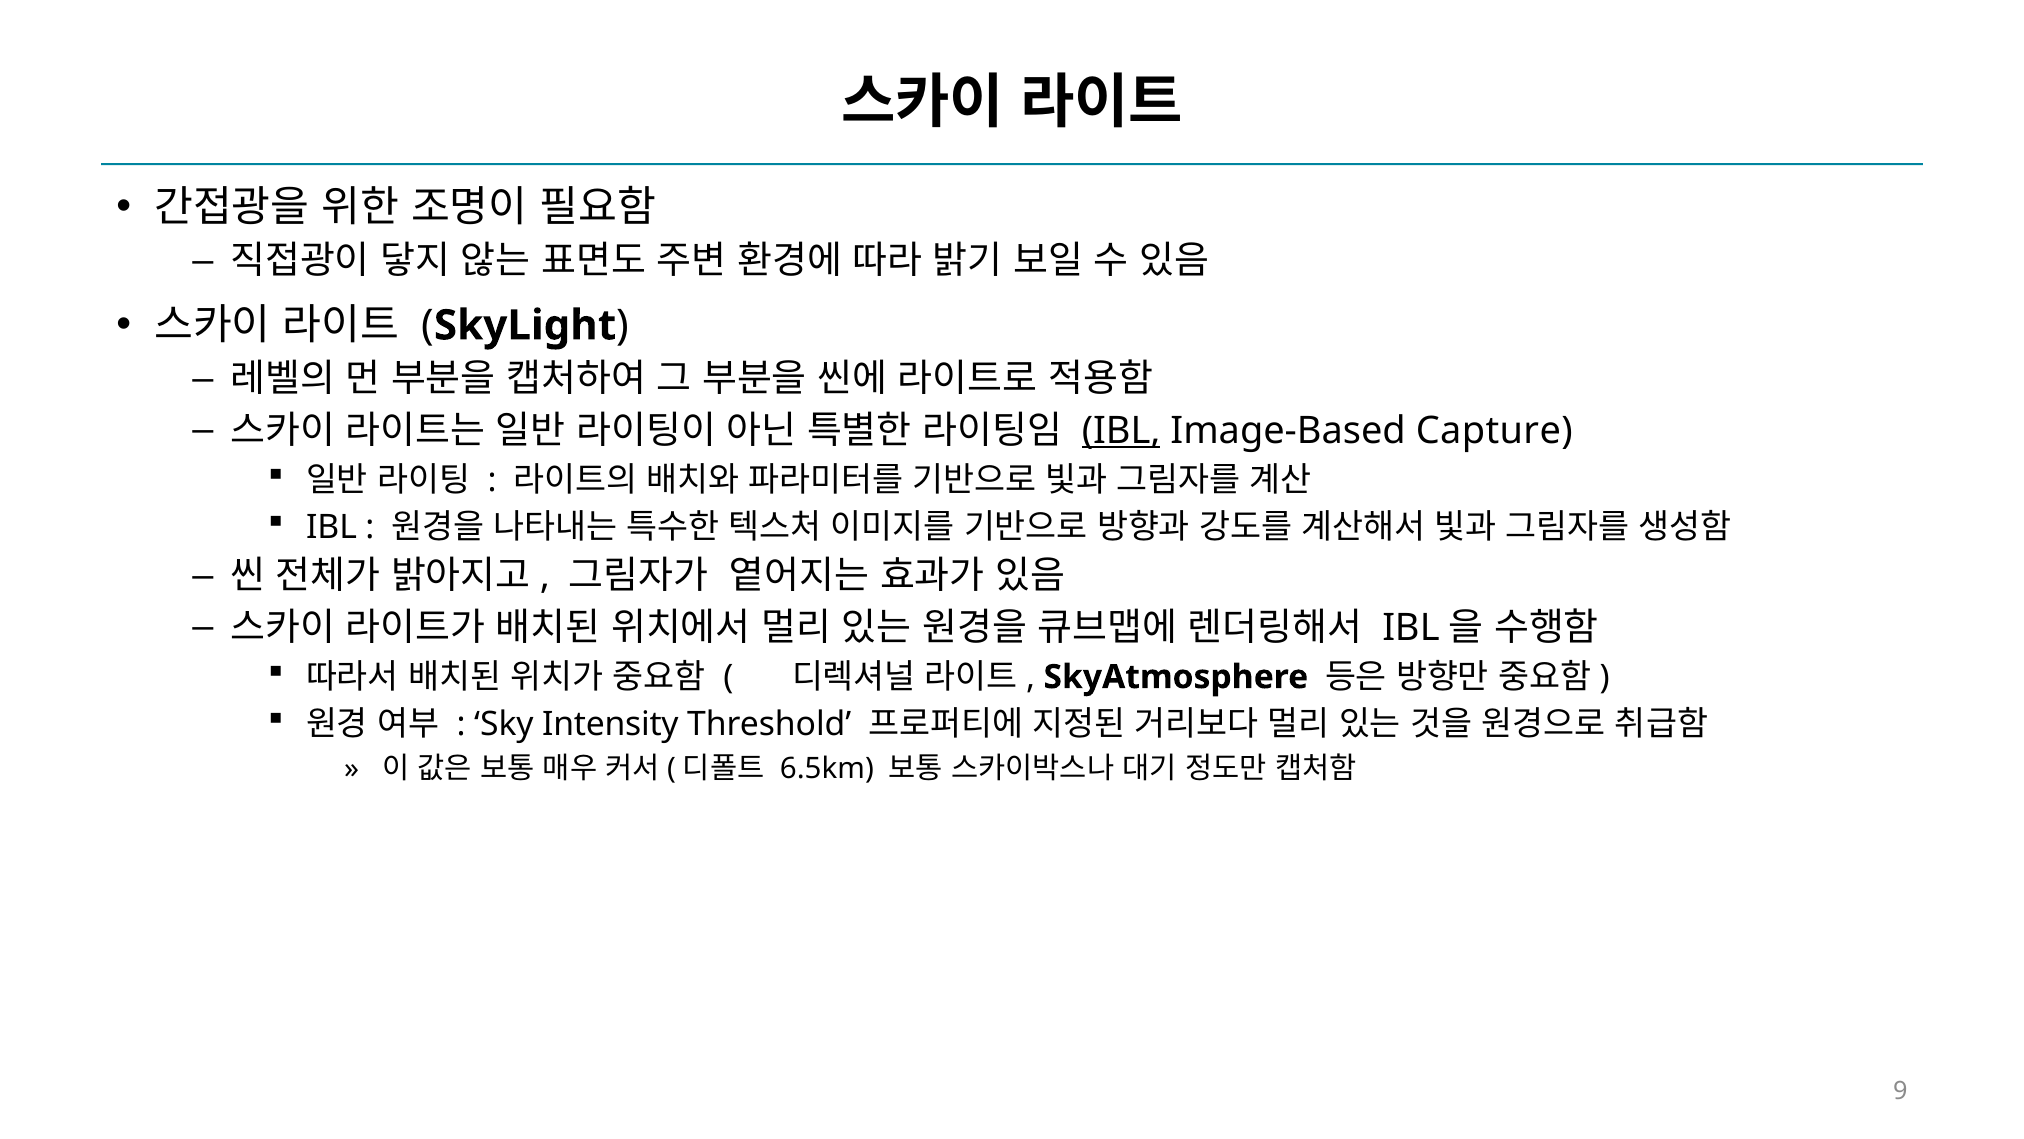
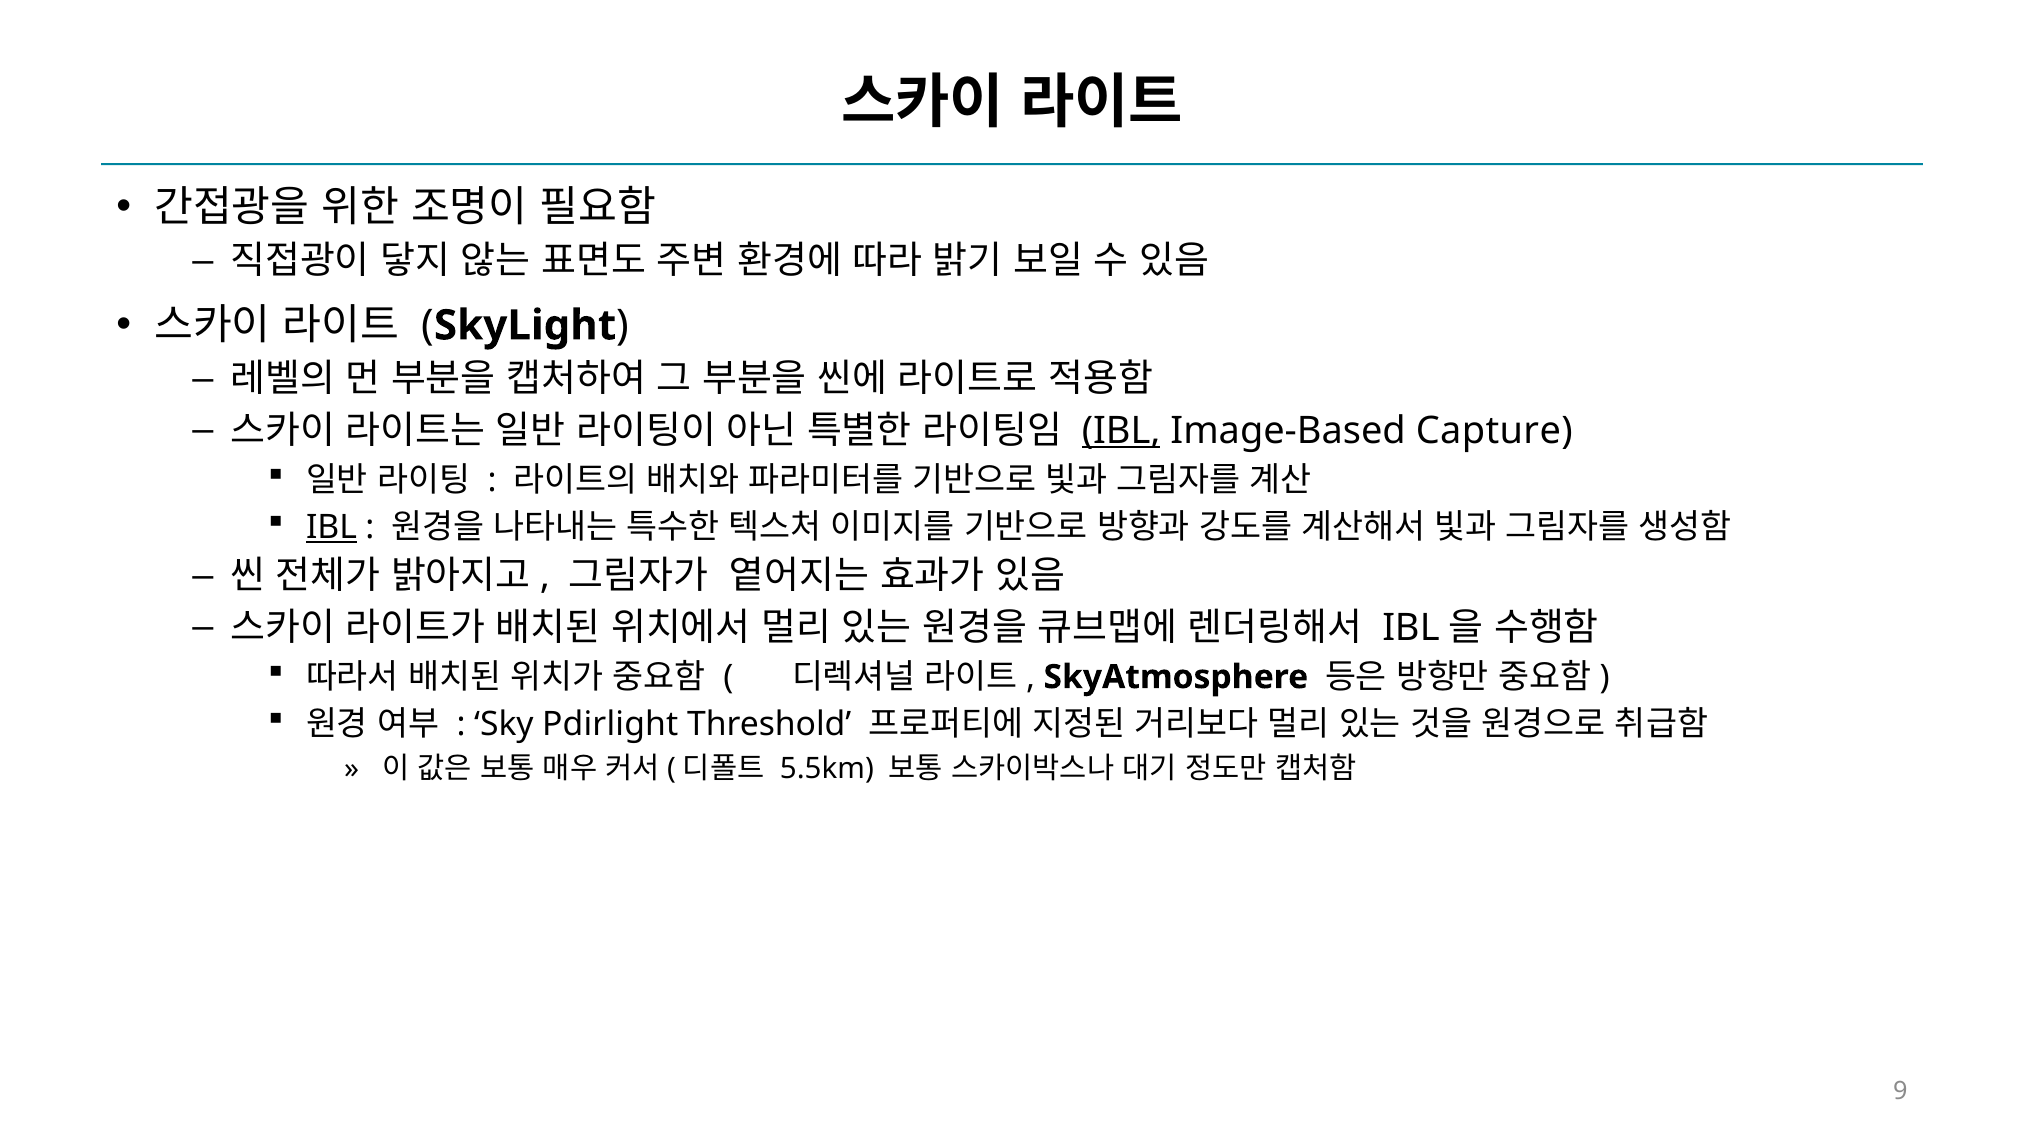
IBL at (332, 527) underline: none -> present
Intensity: Intensity -> Pdirlight
6.5km: 6.5km -> 5.5km
